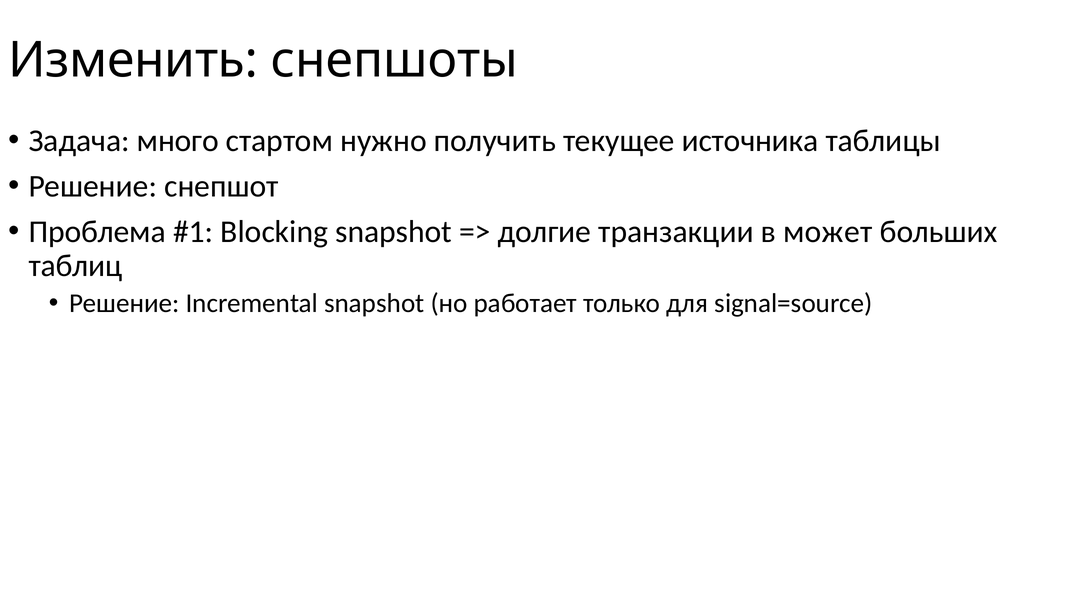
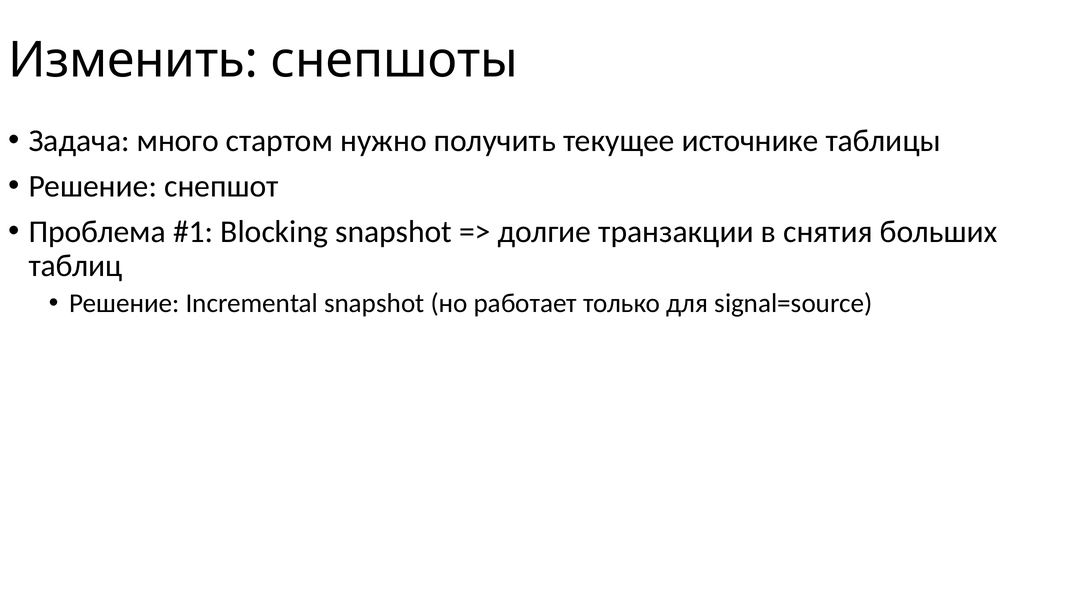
источника: источника -> источнике
может: может -> снятия
